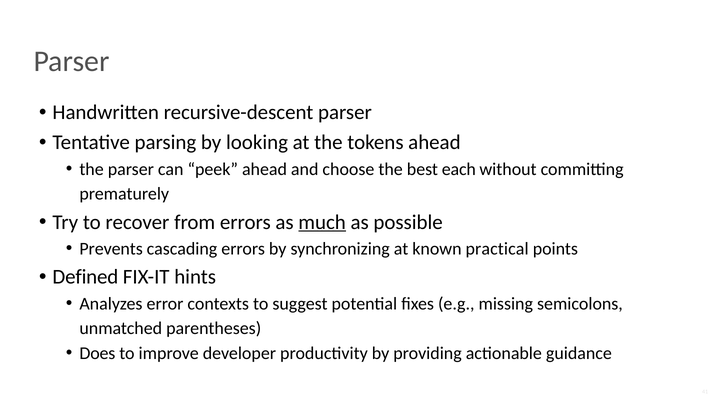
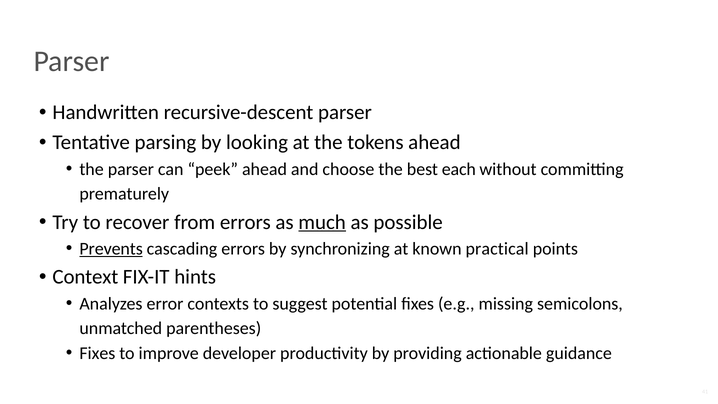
Prevents underline: none -> present
Defined: Defined -> Context
Does at (97, 353): Does -> Fixes
